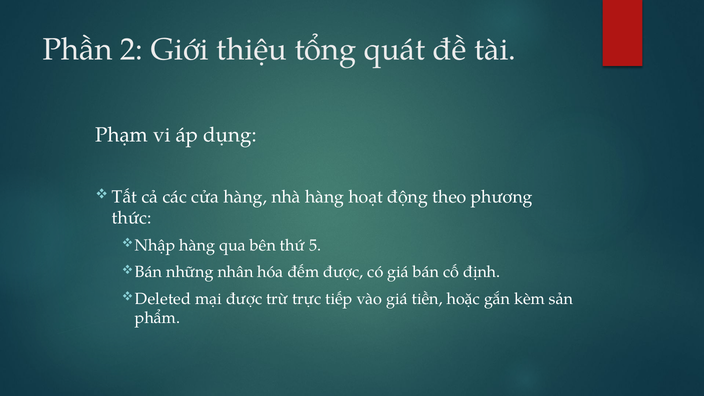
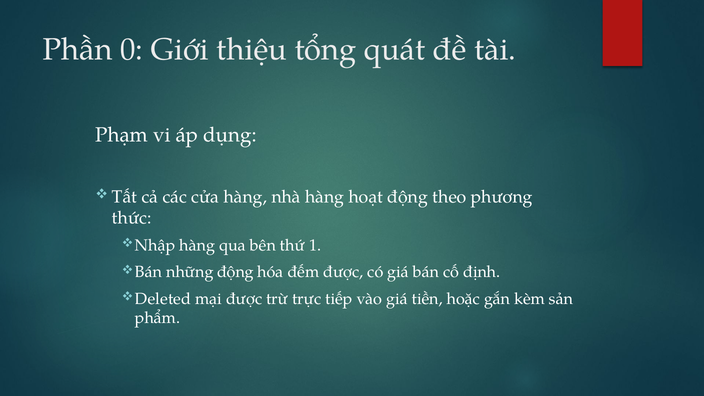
2: 2 -> 0
5: 5 -> 1
những nhân: nhân -> động
